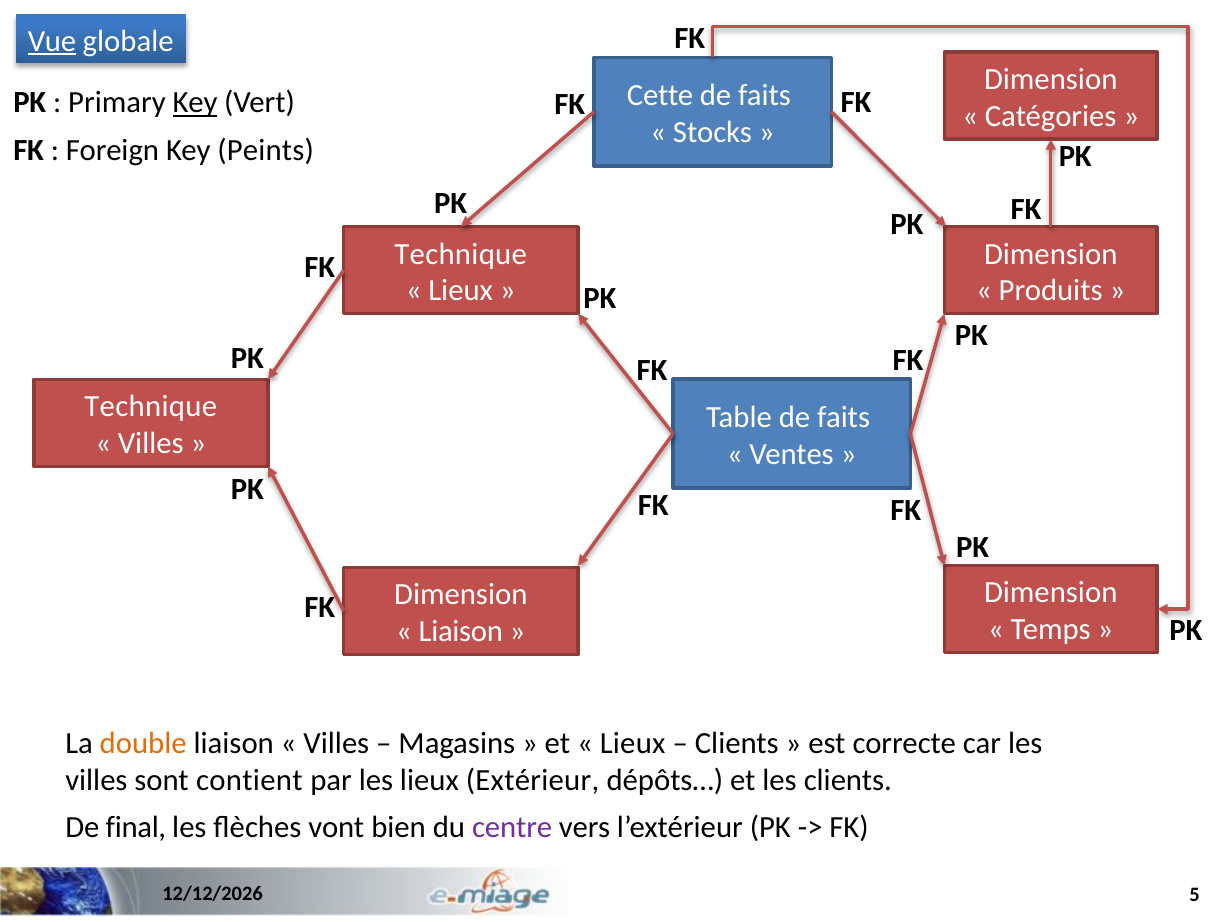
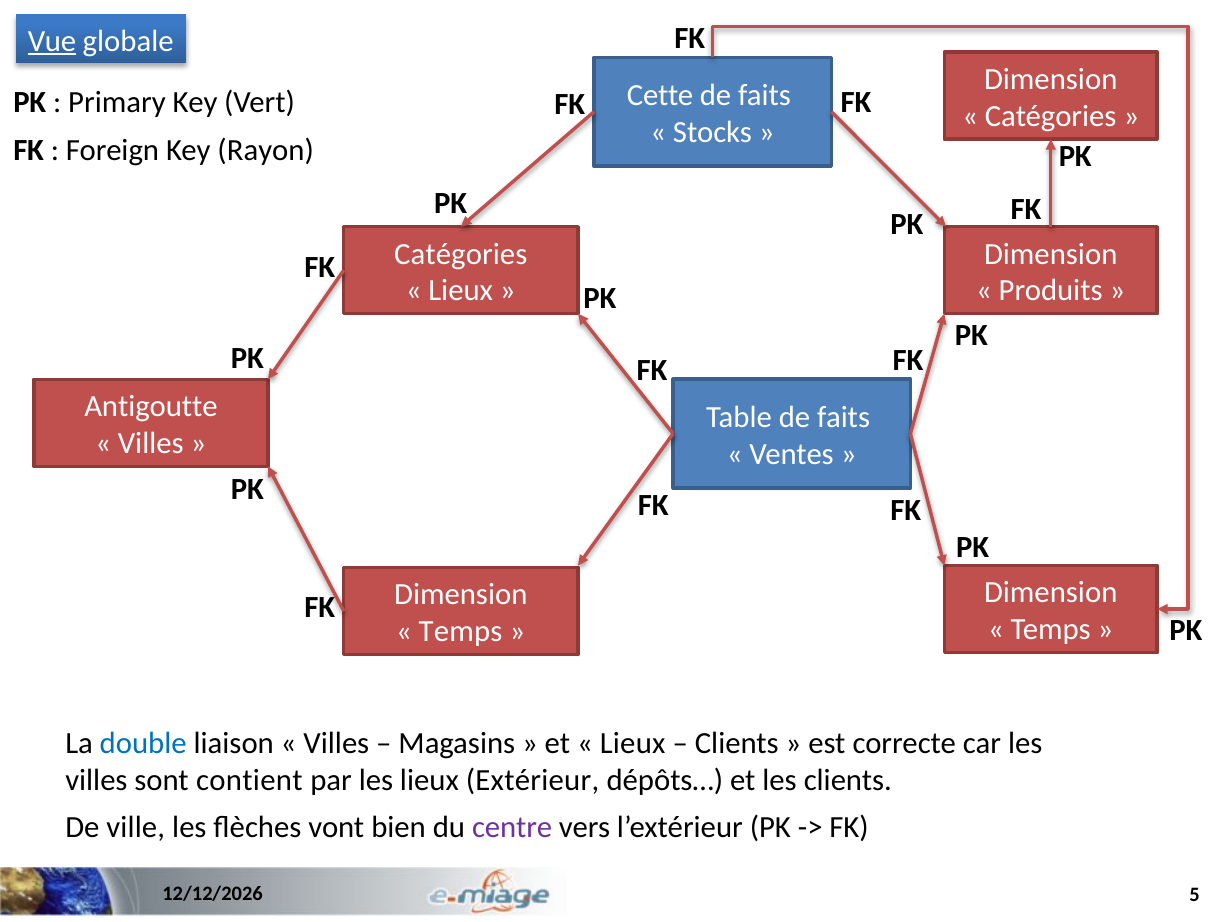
Key at (195, 103) underline: present -> none
Peints: Peints -> Rayon
Technique at (461, 254): Technique -> Catégories
Technique at (151, 407): Technique -> Antigoutte
Liaison at (461, 632): Liaison -> Temps
double colour: orange -> blue
final: final -> ville
